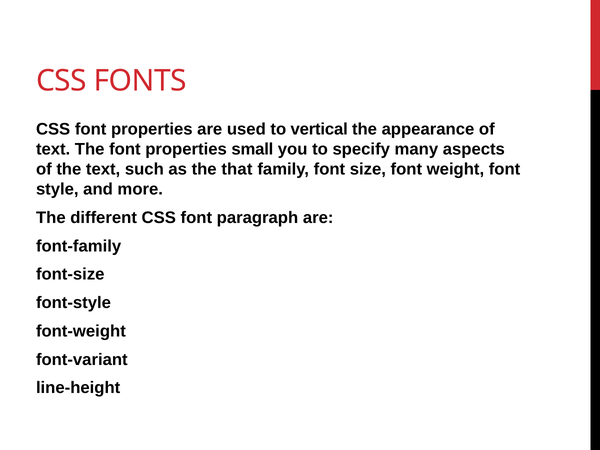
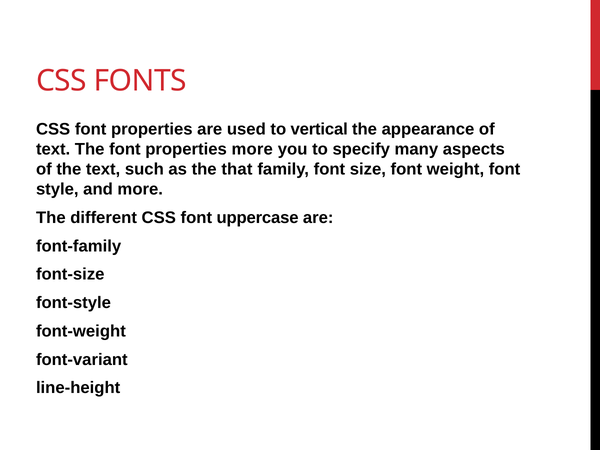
properties small: small -> more
paragraph: paragraph -> uppercase
